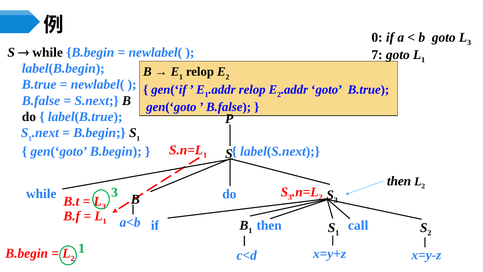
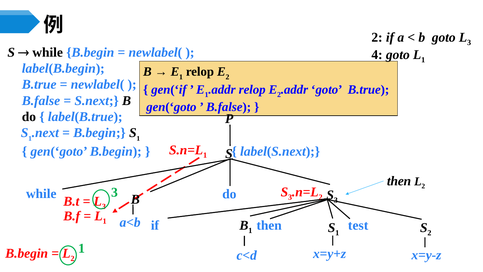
0 at (377, 37): 0 -> 2
7: 7 -> 4
call: call -> test
